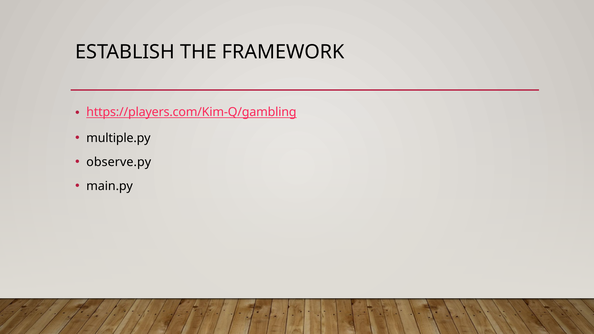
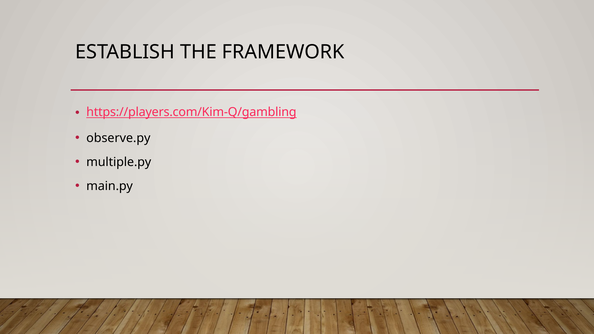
multiple.py: multiple.py -> observe.py
observe.py: observe.py -> multiple.py
